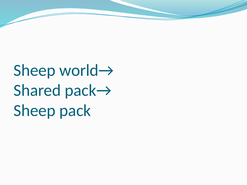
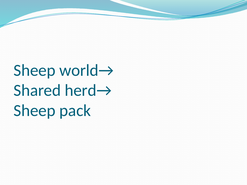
pack→: pack→ -> herd→
